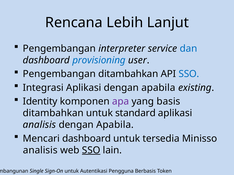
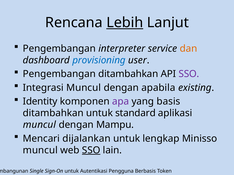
Lebih underline: none -> present
dan colour: blue -> orange
SSO at (189, 74) colour: blue -> purple
Integrasi Aplikasi: Aplikasi -> Muncul
analisis at (39, 125): analisis -> muncul
Apabila at (115, 125): Apabila -> Mampu
Mencari dashboard: dashboard -> dijalankan
tersedia: tersedia -> lengkap
analisis at (40, 151): analisis -> muncul
